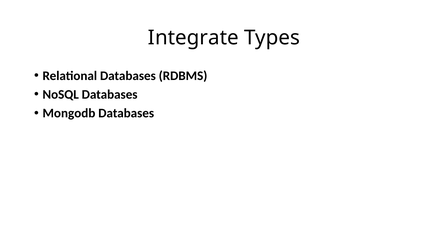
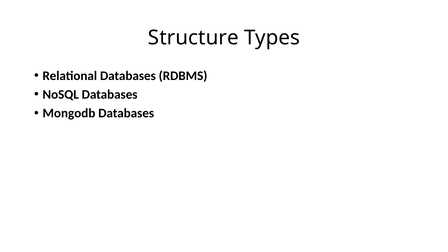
Integrate: Integrate -> Structure
